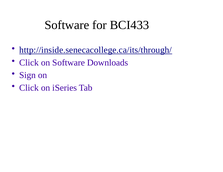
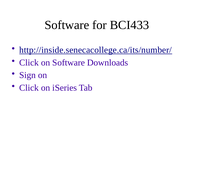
http://inside.senecacollege.ca/its/through/: http://inside.senecacollege.ca/its/through/ -> http://inside.senecacollege.ca/its/number/
